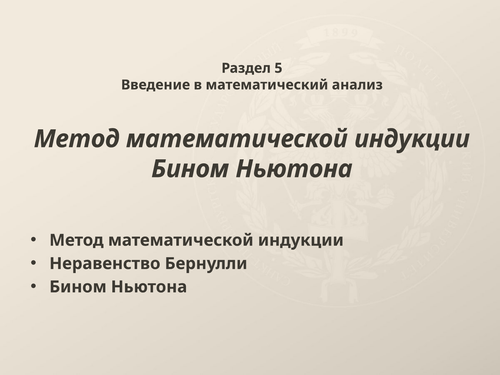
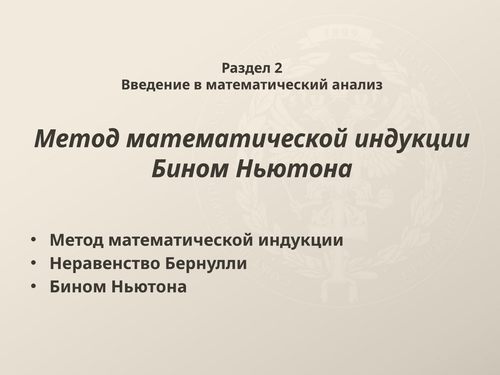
5: 5 -> 2
